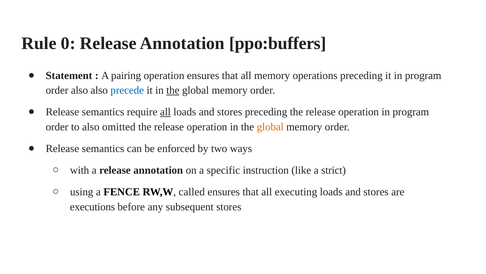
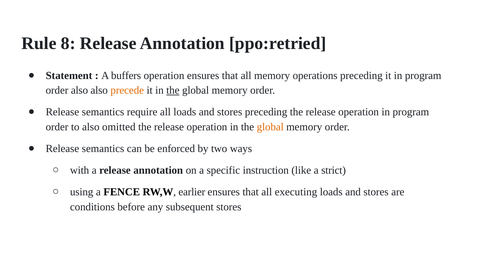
0: 0 -> 8
ppo:buffers: ppo:buffers -> ppo:retried
pairing: pairing -> buffers
precede colour: blue -> orange
all at (165, 112) underline: present -> none
called: called -> earlier
executions: executions -> conditions
